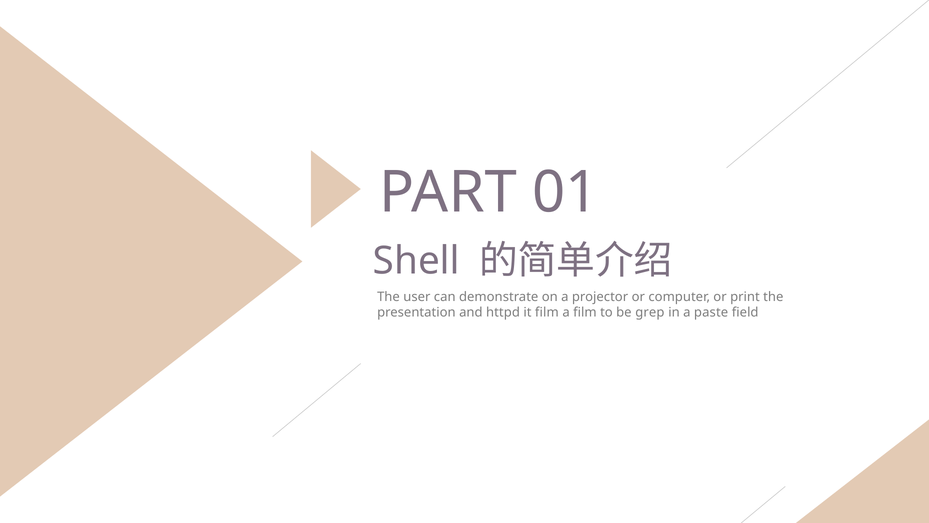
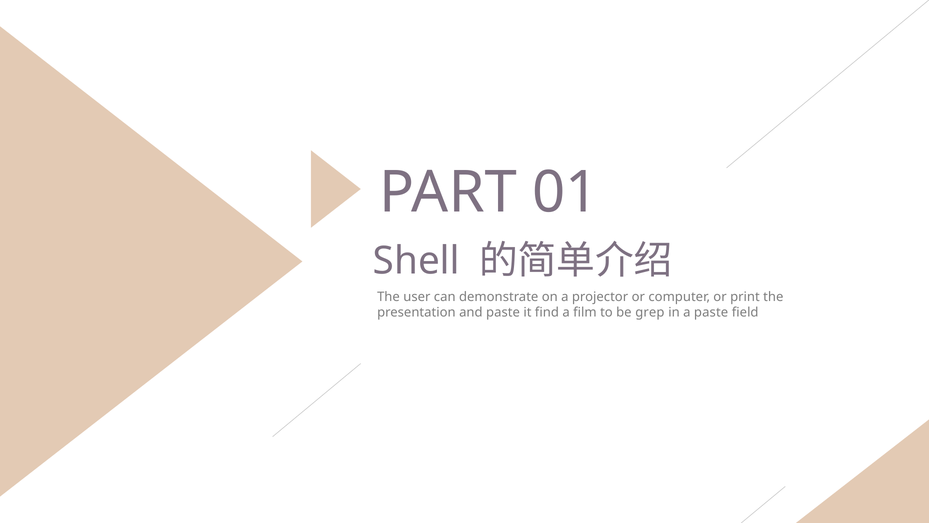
and httpd: httpd -> paste
it film: film -> find
